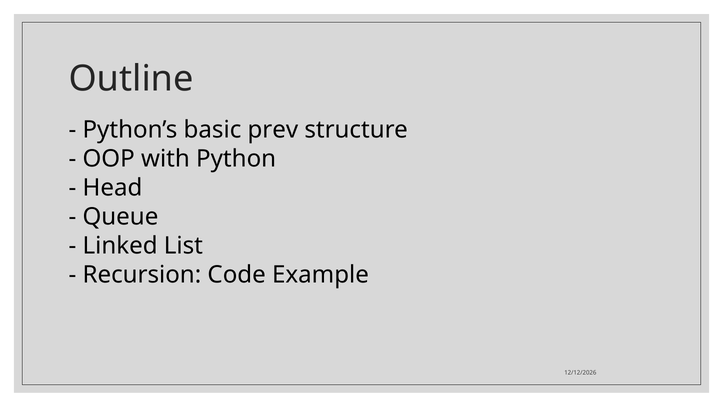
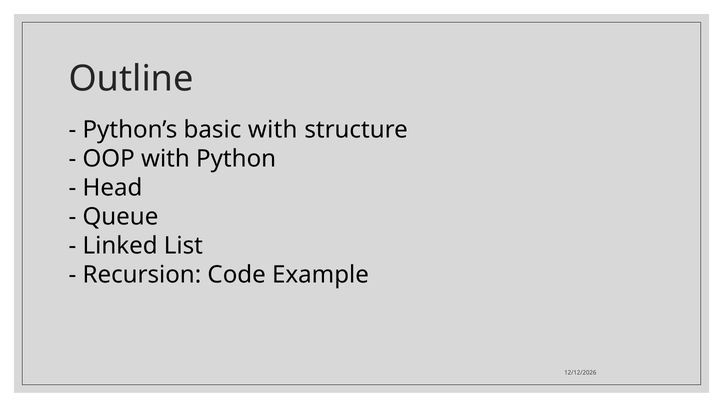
basic prev: prev -> with
